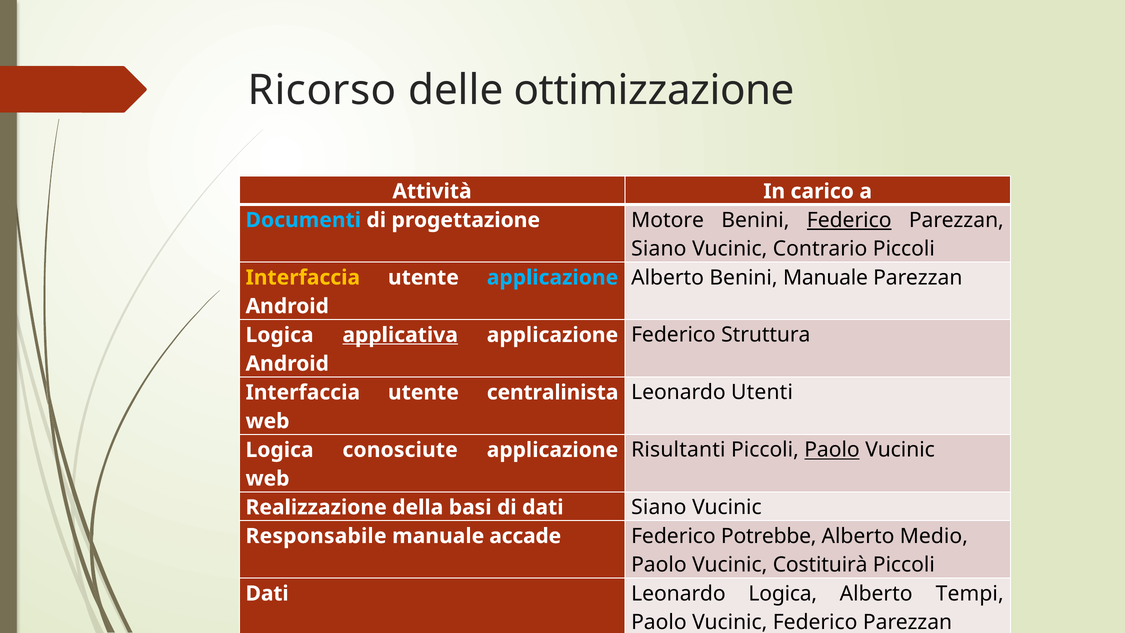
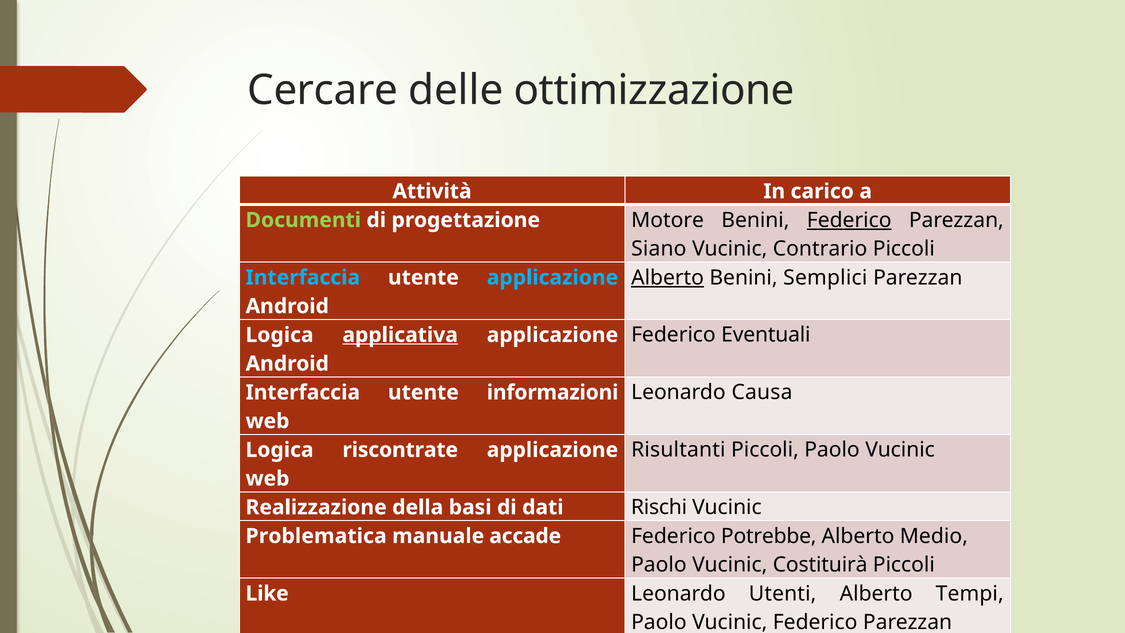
Ricorso: Ricorso -> Cercare
Documenti colour: light blue -> light green
Alberto at (668, 277) underline: none -> present
Benini Manuale: Manuale -> Semplici
Interfaccia at (303, 277) colour: yellow -> light blue
Struttura: Struttura -> Eventuali
Utenti: Utenti -> Causa
centralinista: centralinista -> informazioni
Paolo at (832, 450) underline: present -> none
conosciute: conosciute -> riscontrate
Siano at (659, 507): Siano -> Rischi
Responsabile: Responsabile -> Problematica
Dati at (267, 593): Dati -> Like
Leonardo Logica: Logica -> Utenti
